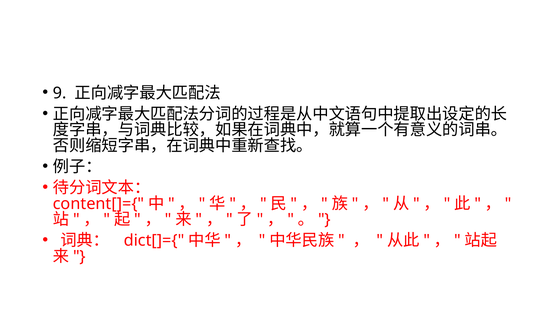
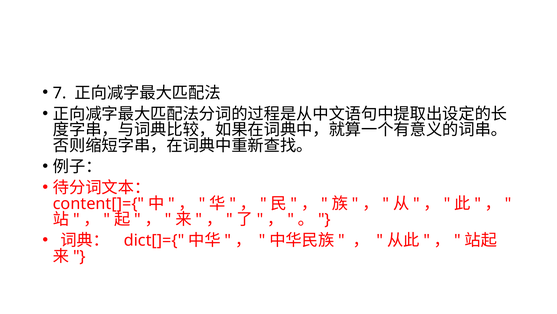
9: 9 -> 7
